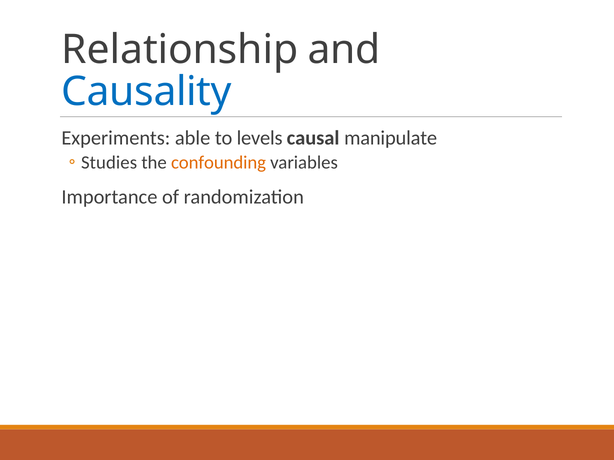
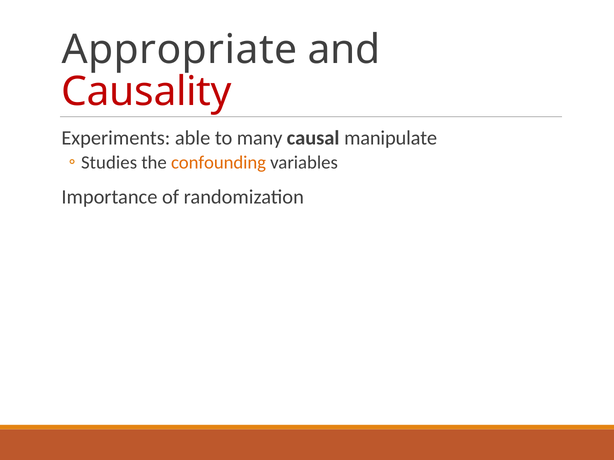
Relationship: Relationship -> Appropriate
Causality colour: blue -> red
levels: levels -> many
